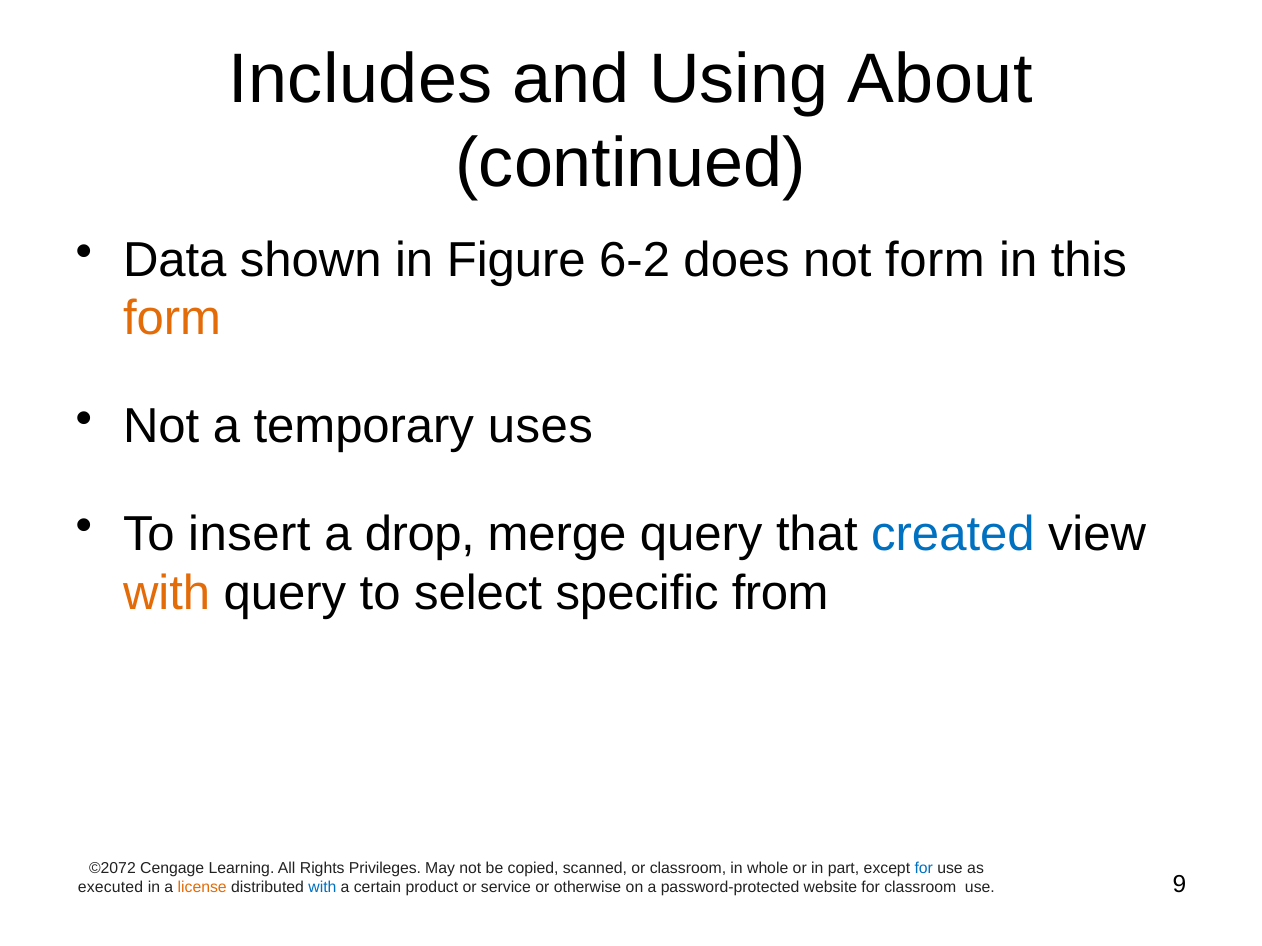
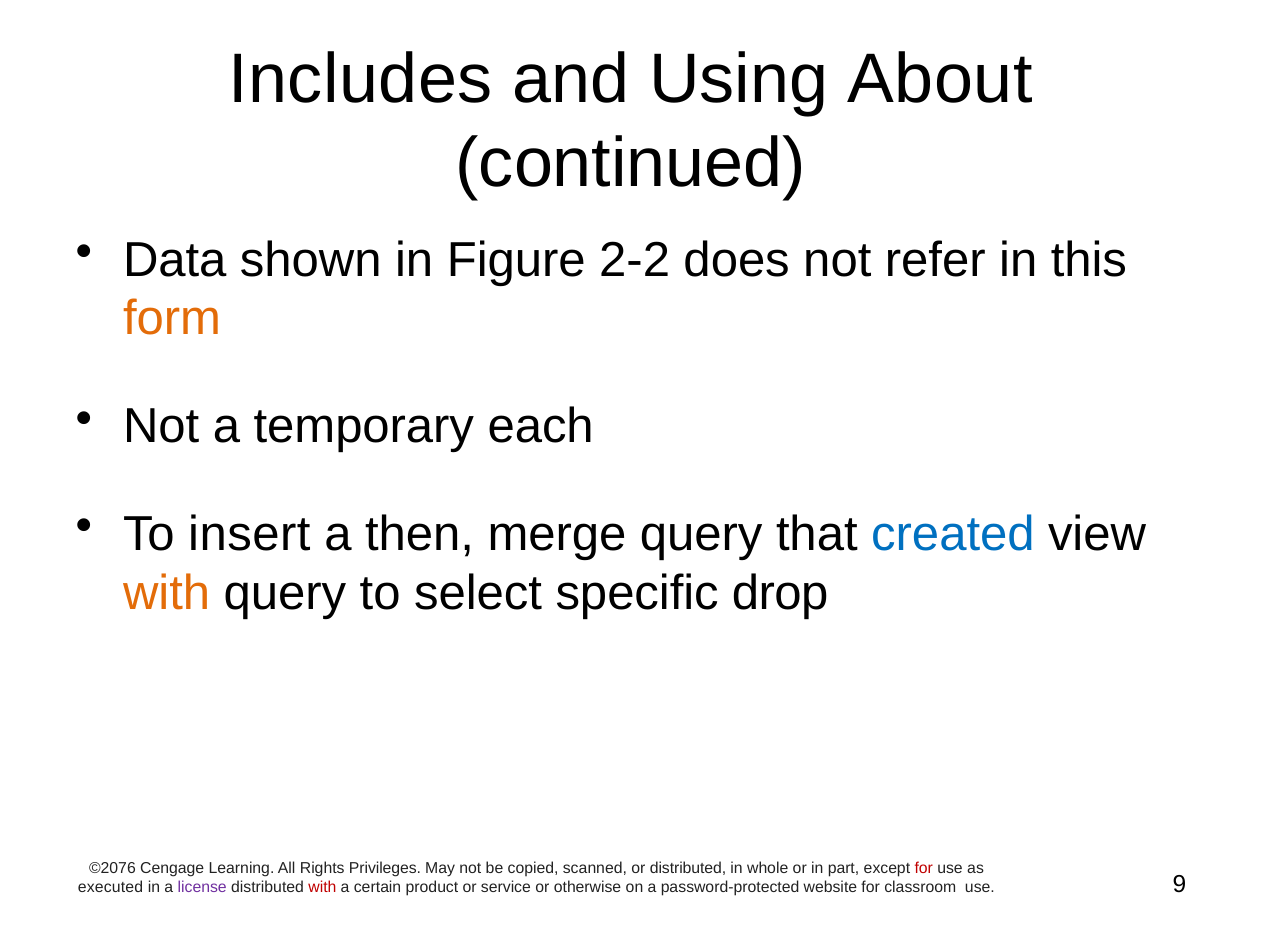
6-2: 6-2 -> 2-2
not form: form -> refer
uses: uses -> each
drop: drop -> then
from: from -> drop
©2072: ©2072 -> ©2076
or classroom: classroom -> distributed
for at (924, 869) colour: blue -> red
license colour: orange -> purple
with at (322, 888) colour: blue -> red
